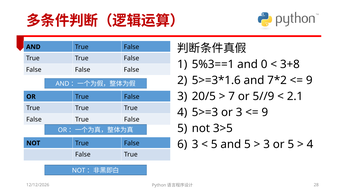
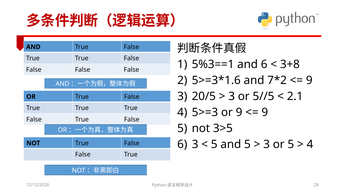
and 0: 0 -> 6
7 at (232, 96): 7 -> 3
5//9: 5//9 -> 5//5
or 3: 3 -> 9
